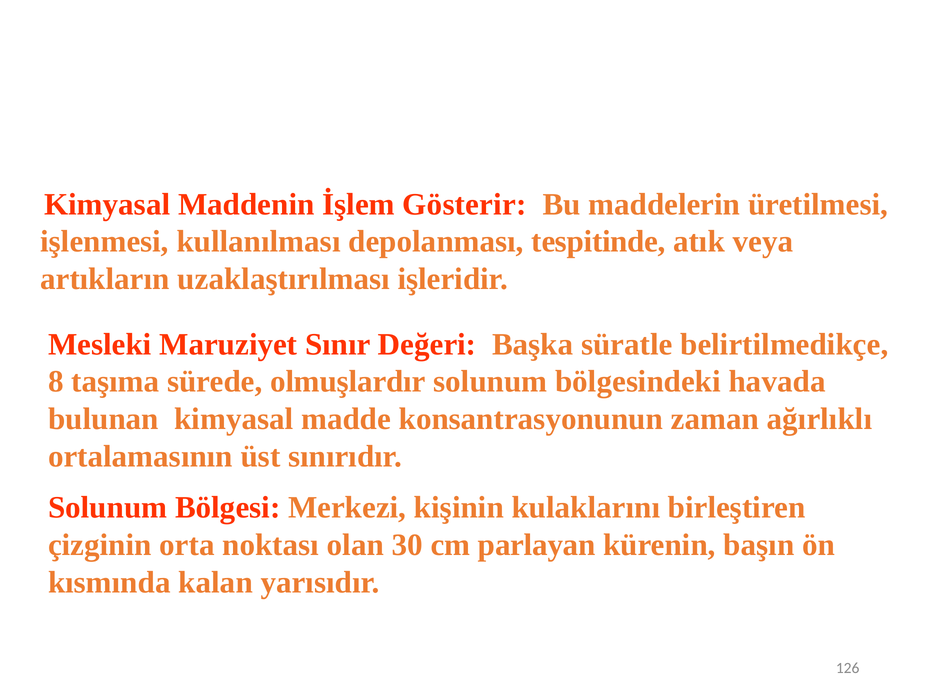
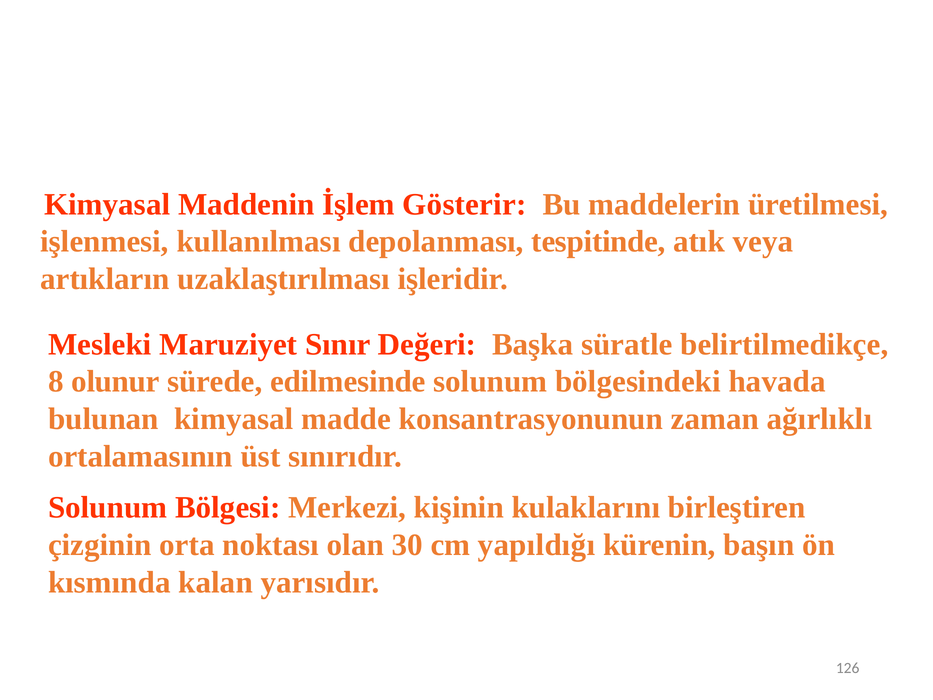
taşıma: taşıma -> olunur
olmuşlardır: olmuşlardır -> edilmesinde
parlayan: parlayan -> yapıldığı
